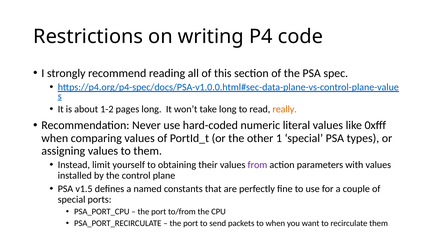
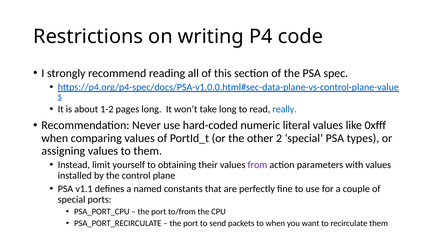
really colour: orange -> blue
1: 1 -> 2
v1.5: v1.5 -> v1.1
